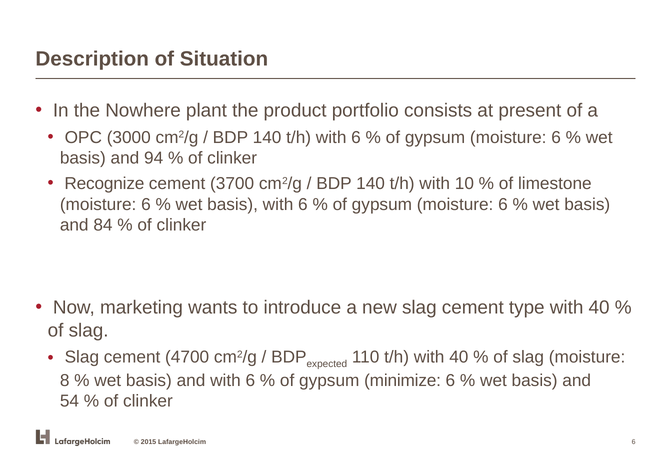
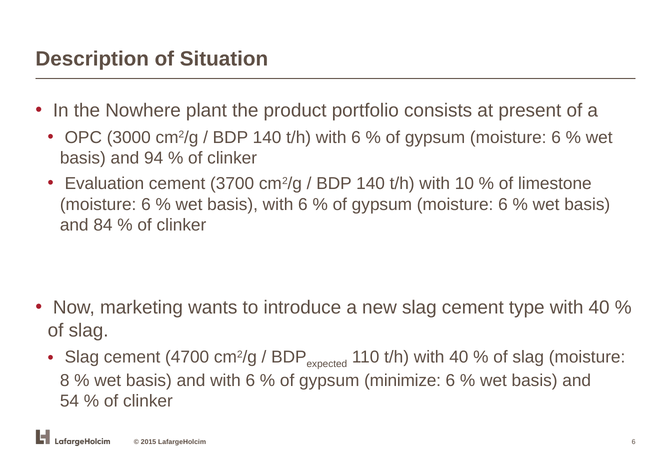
Recognize: Recognize -> Evaluation
